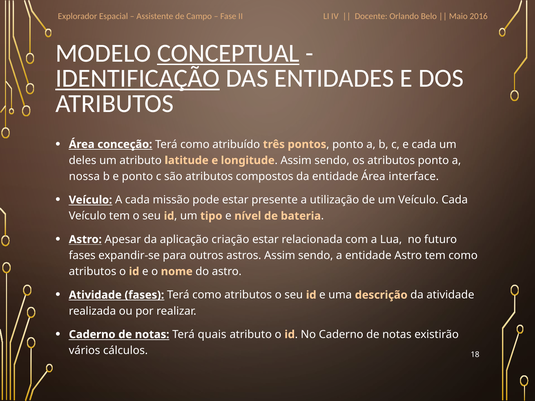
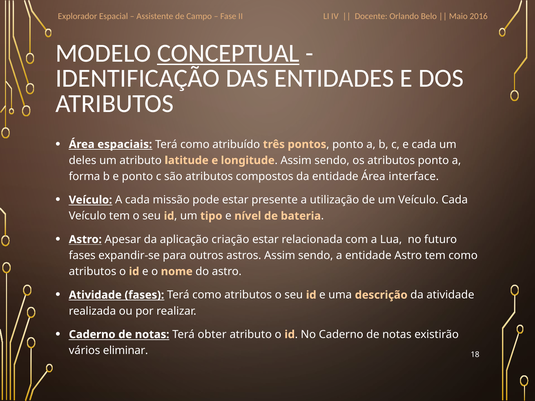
IDENTIFICAÇÃO underline: present -> none
conceção: conceção -> espaciais
nossa: nossa -> forma
quais: quais -> obter
cálculos: cálculos -> eliminar
